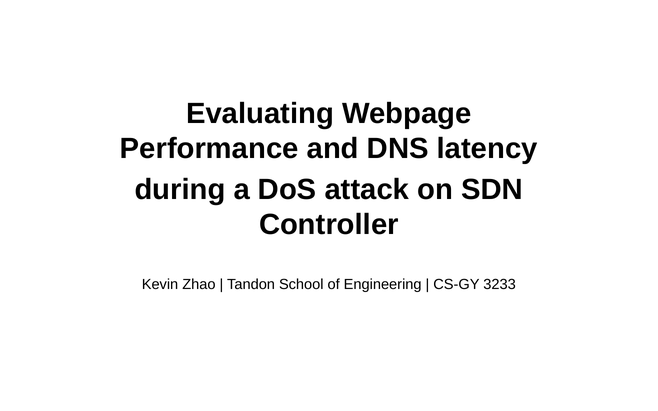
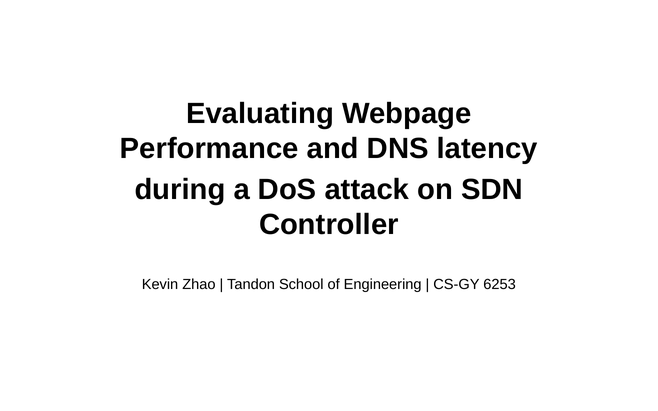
3233: 3233 -> 6253
